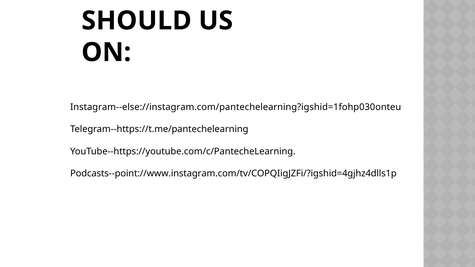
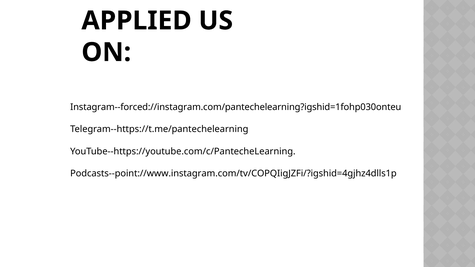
SHOULD: SHOULD -> APPLIED
Instagram--else://instagram.com/pantechelearning?igshid=1fohp030onteu: Instagram--else://instagram.com/pantechelearning?igshid=1fohp030onteu -> Instagram--forced://instagram.com/pantechelearning?igshid=1fohp030onteu
